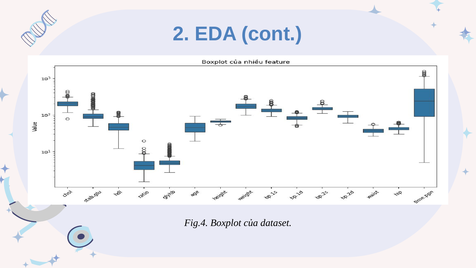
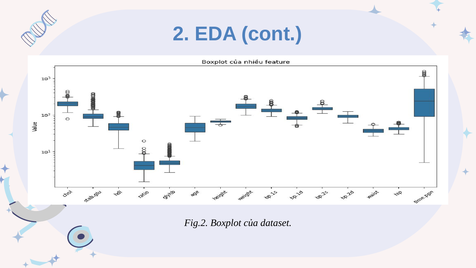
Fig.4: Fig.4 -> Fig.2
